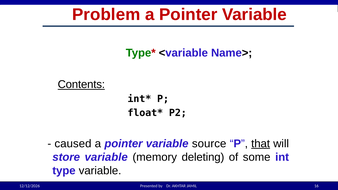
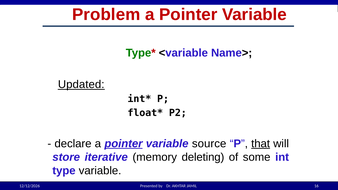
Contents: Contents -> Updated
caused: caused -> declare
pointer at (124, 144) underline: none -> present
store variable: variable -> iterative
